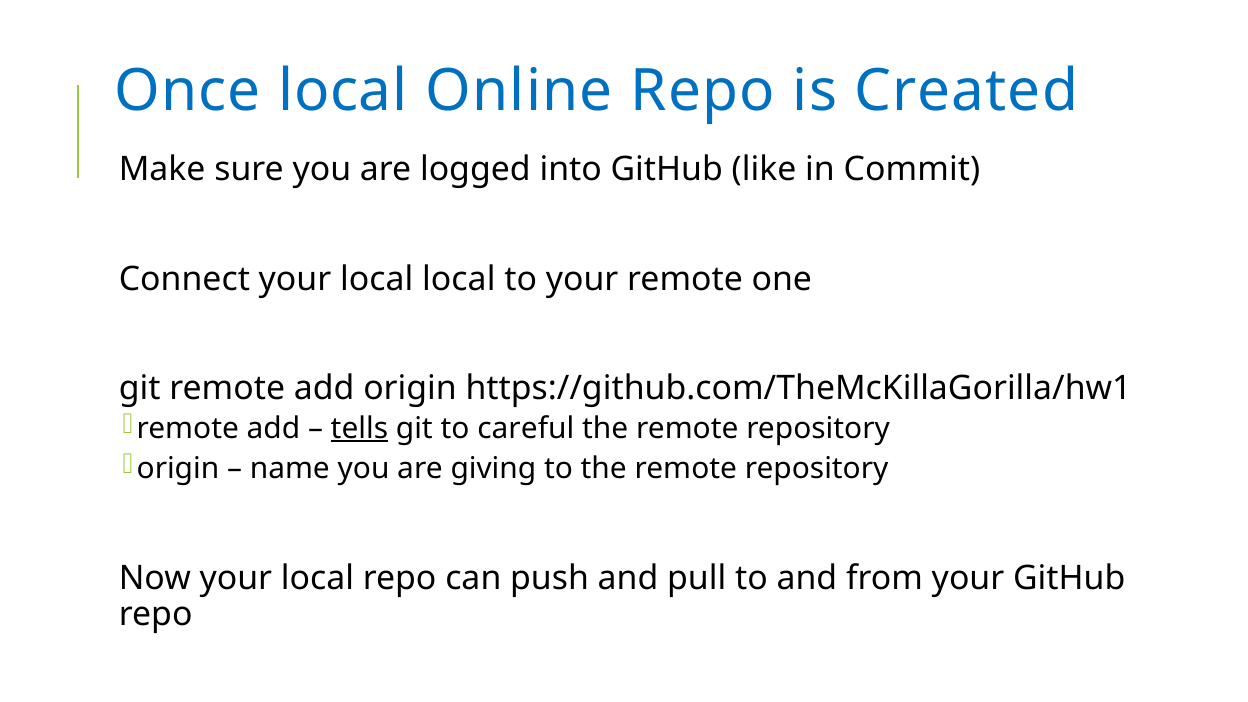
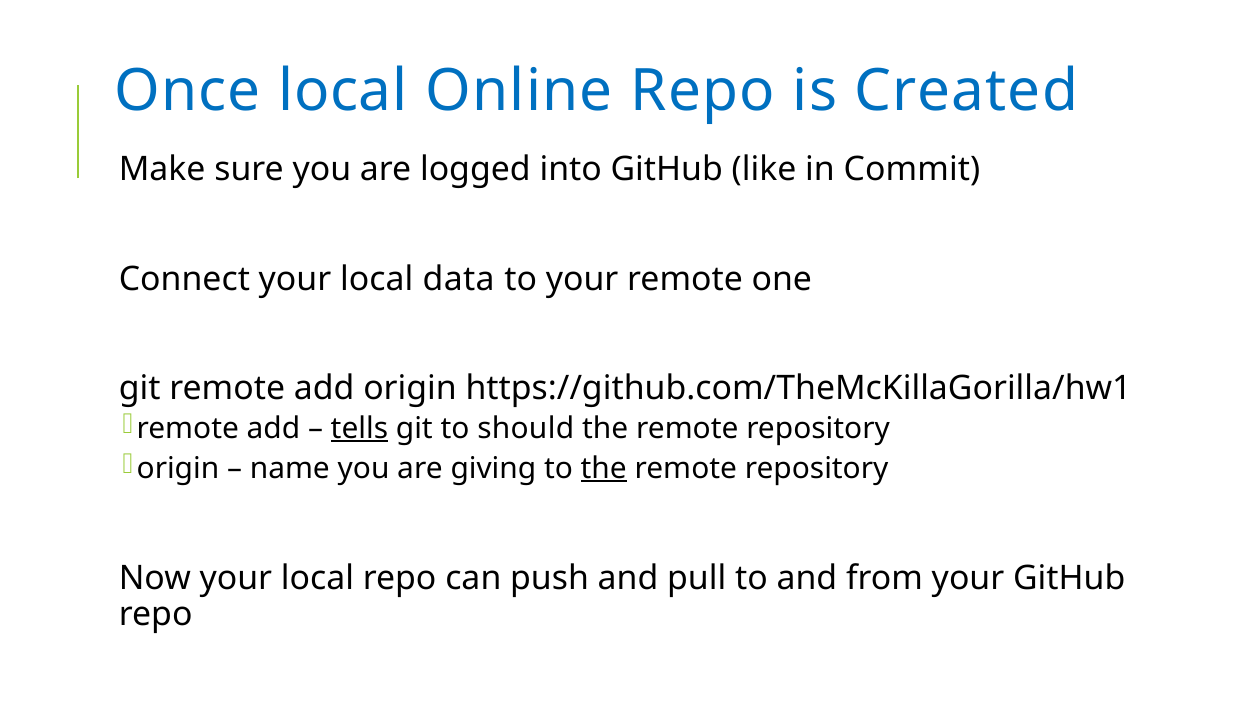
local local: local -> data
careful: careful -> should
the at (604, 468) underline: none -> present
